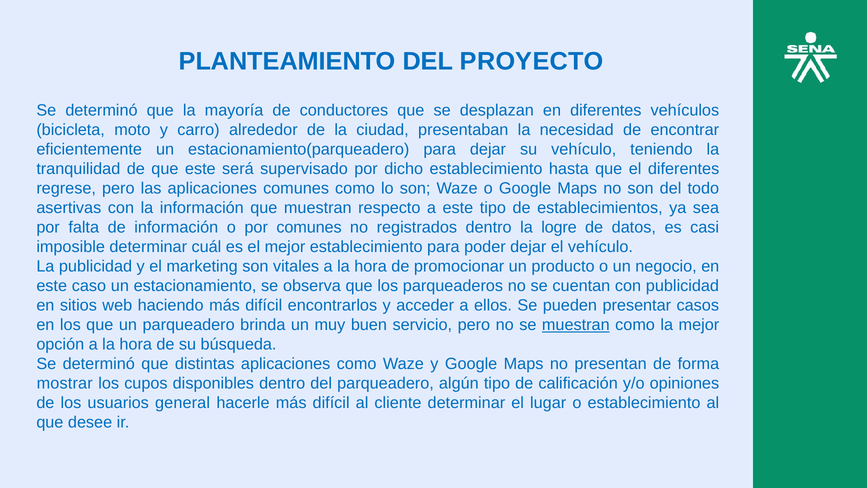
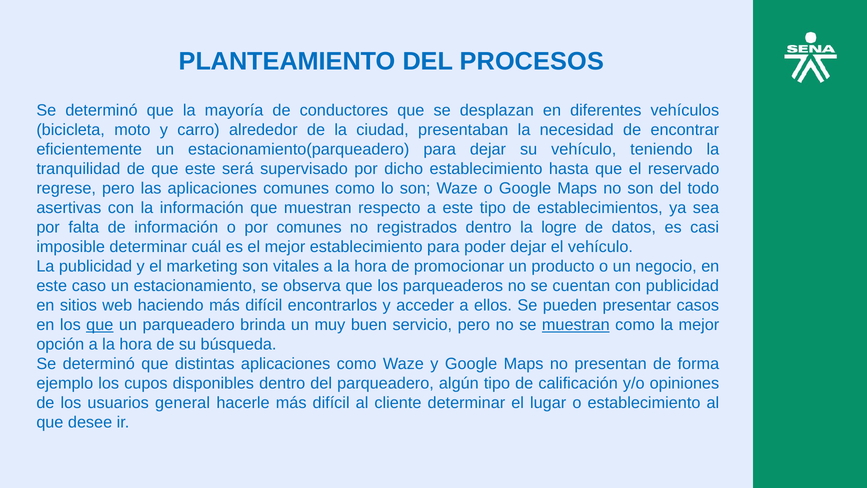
PROYECTO: PROYECTO -> PROCESOS
el diferentes: diferentes -> reservado
que at (100, 325) underline: none -> present
mostrar: mostrar -> ejemplo
